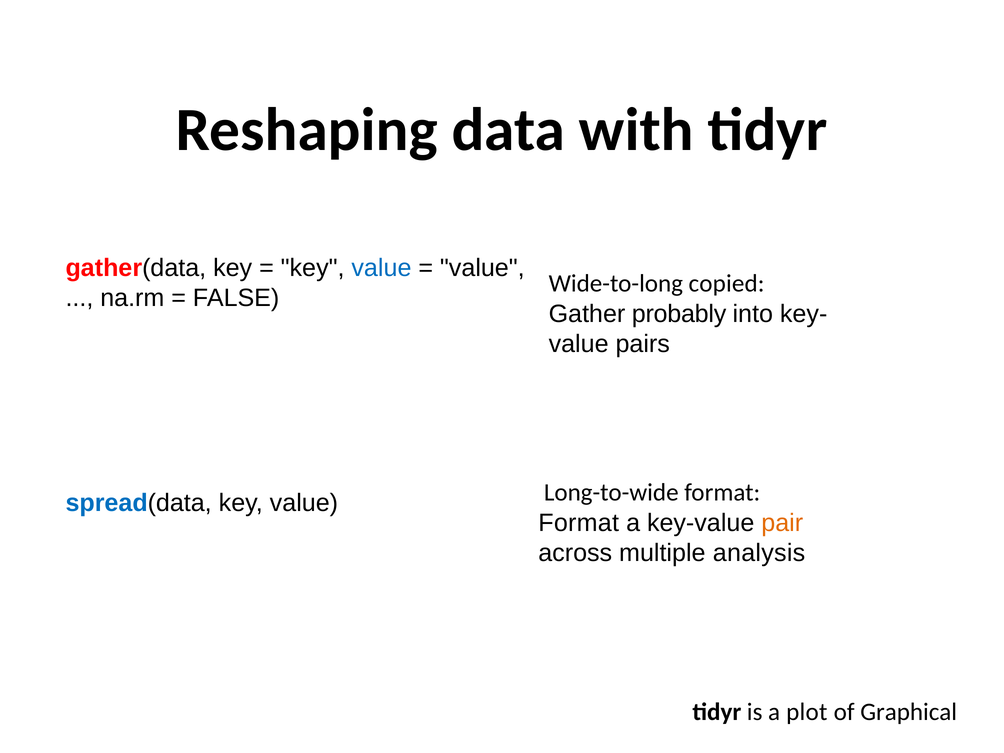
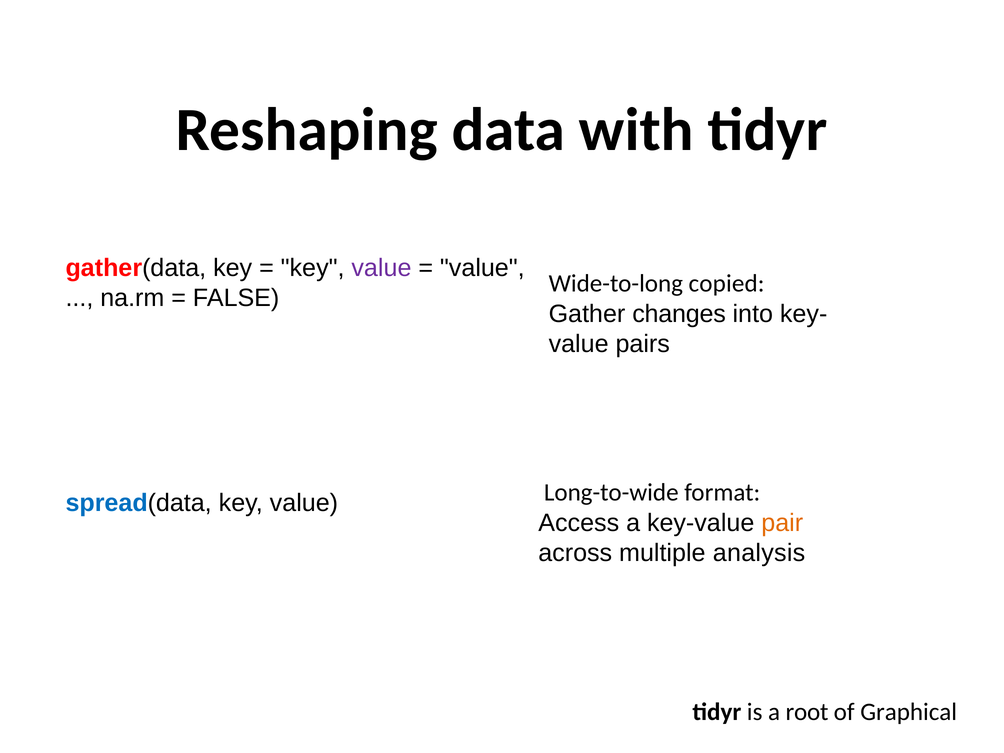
value at (381, 268) colour: blue -> purple
probably: probably -> changes
Format at (579, 523): Format -> Access
plot: plot -> root
